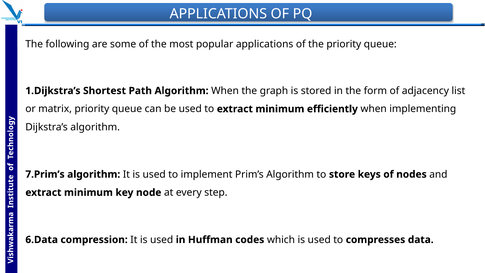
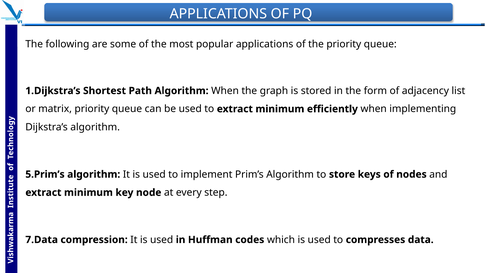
7.Prim’s: 7.Prim’s -> 5.Prim’s
6.Data: 6.Data -> 7.Data
